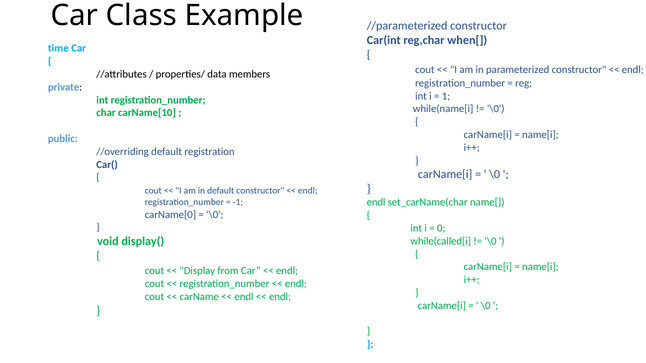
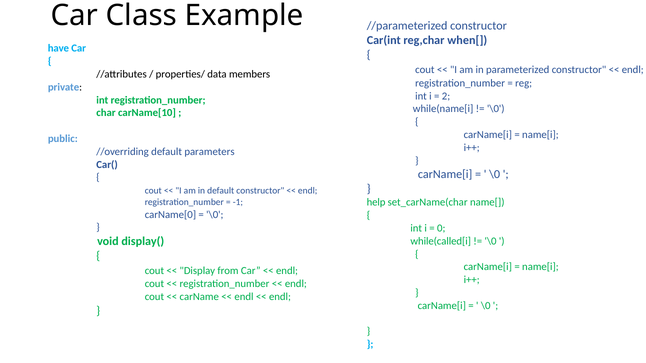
time: time -> have
1: 1 -> 2
registration: registration -> parameters
endl at (376, 203): endl -> help
